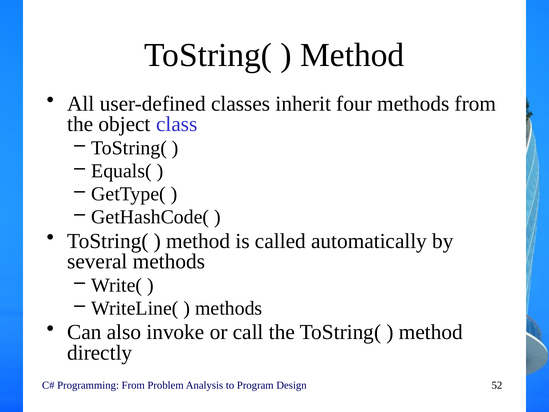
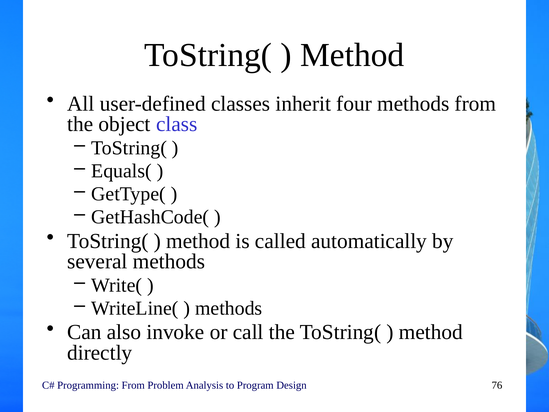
52: 52 -> 76
